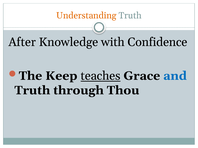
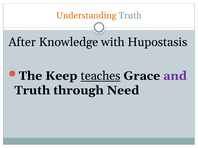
Confidence: Confidence -> Hupostasis
and colour: blue -> purple
Thou: Thou -> Need
